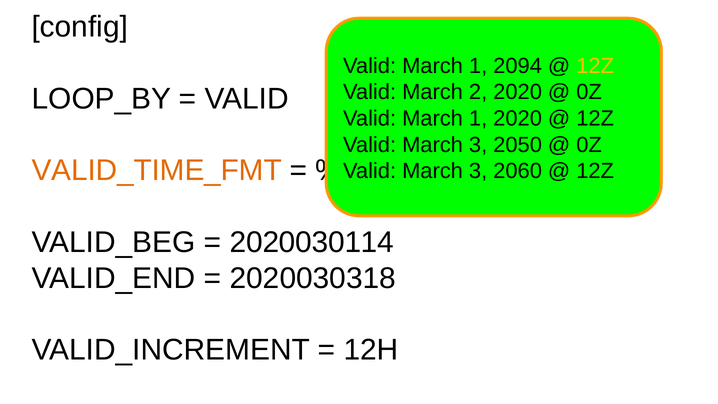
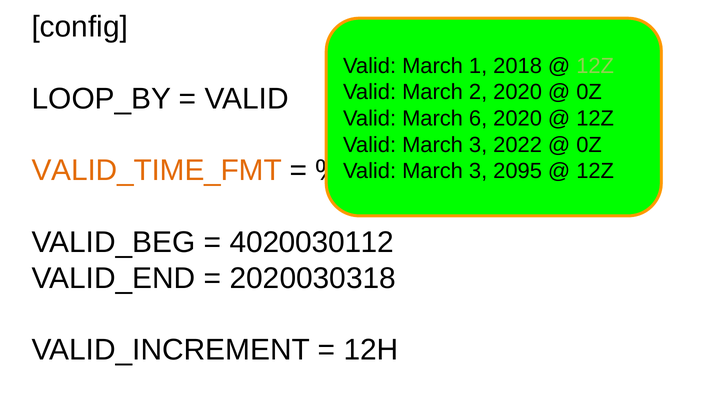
2094: 2094 -> 2018
12Z at (595, 66) colour: yellow -> light green
1 at (478, 119): 1 -> 6
2050: 2050 -> 2022
2060: 2060 -> 2095
2020030114: 2020030114 -> 4020030112
